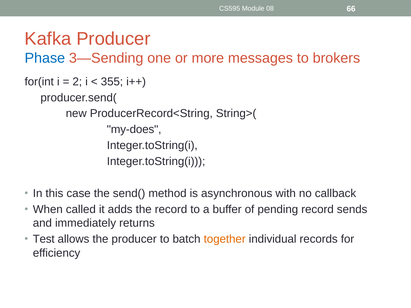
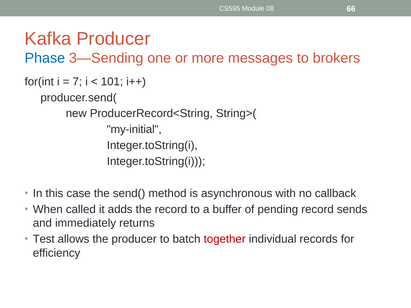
2: 2 -> 7
355: 355 -> 101
my-does: my-does -> my-initial
together colour: orange -> red
